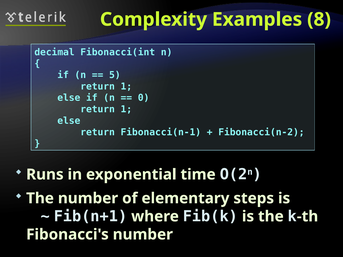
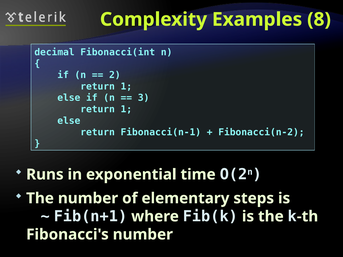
5: 5 -> 2
0: 0 -> 3
